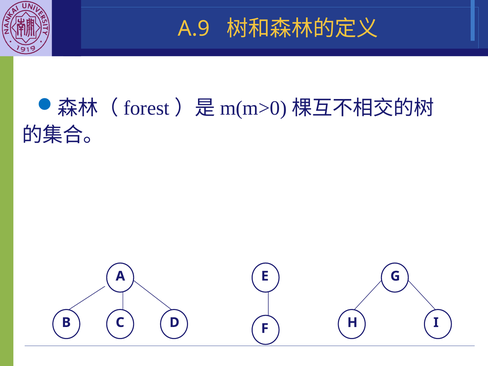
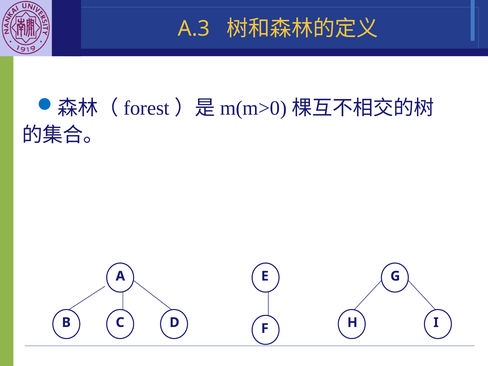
A.9: A.9 -> A.3
